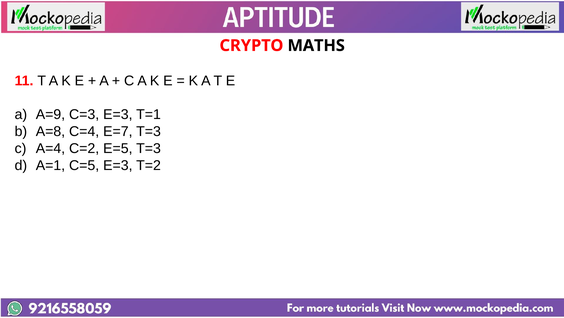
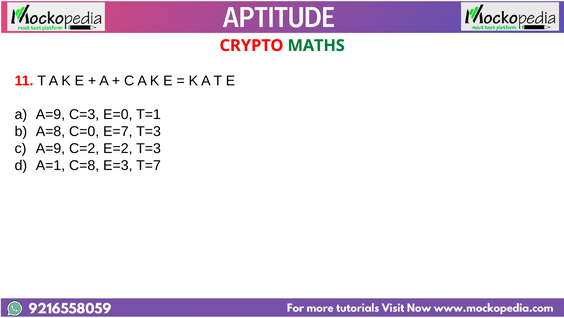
MATHS colour: black -> green
C=3 E=3: E=3 -> E=0
C=4: C=4 -> C=0
c A=4: A=4 -> A=9
E=5: E=5 -> E=2
C=5: C=5 -> C=8
T=2: T=2 -> T=7
